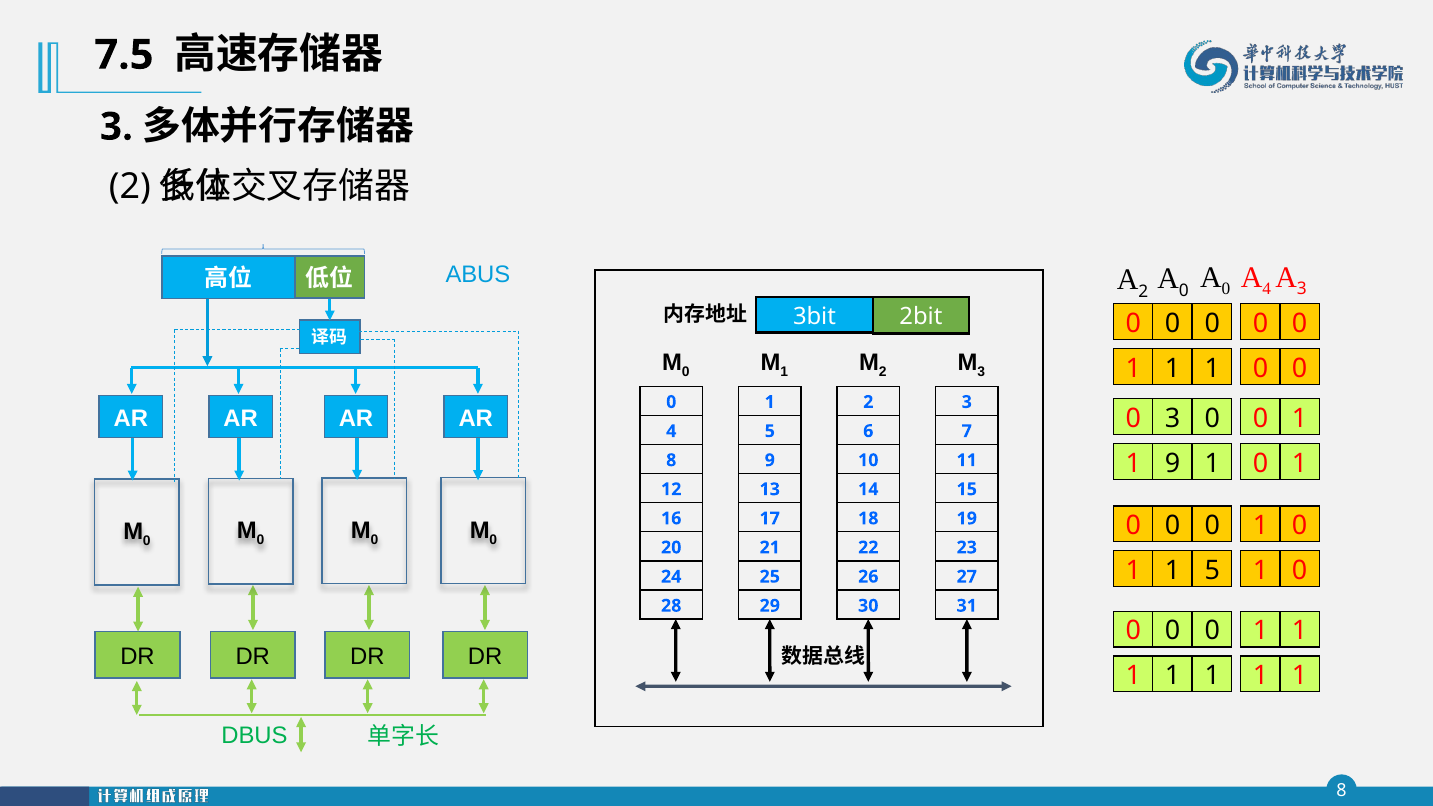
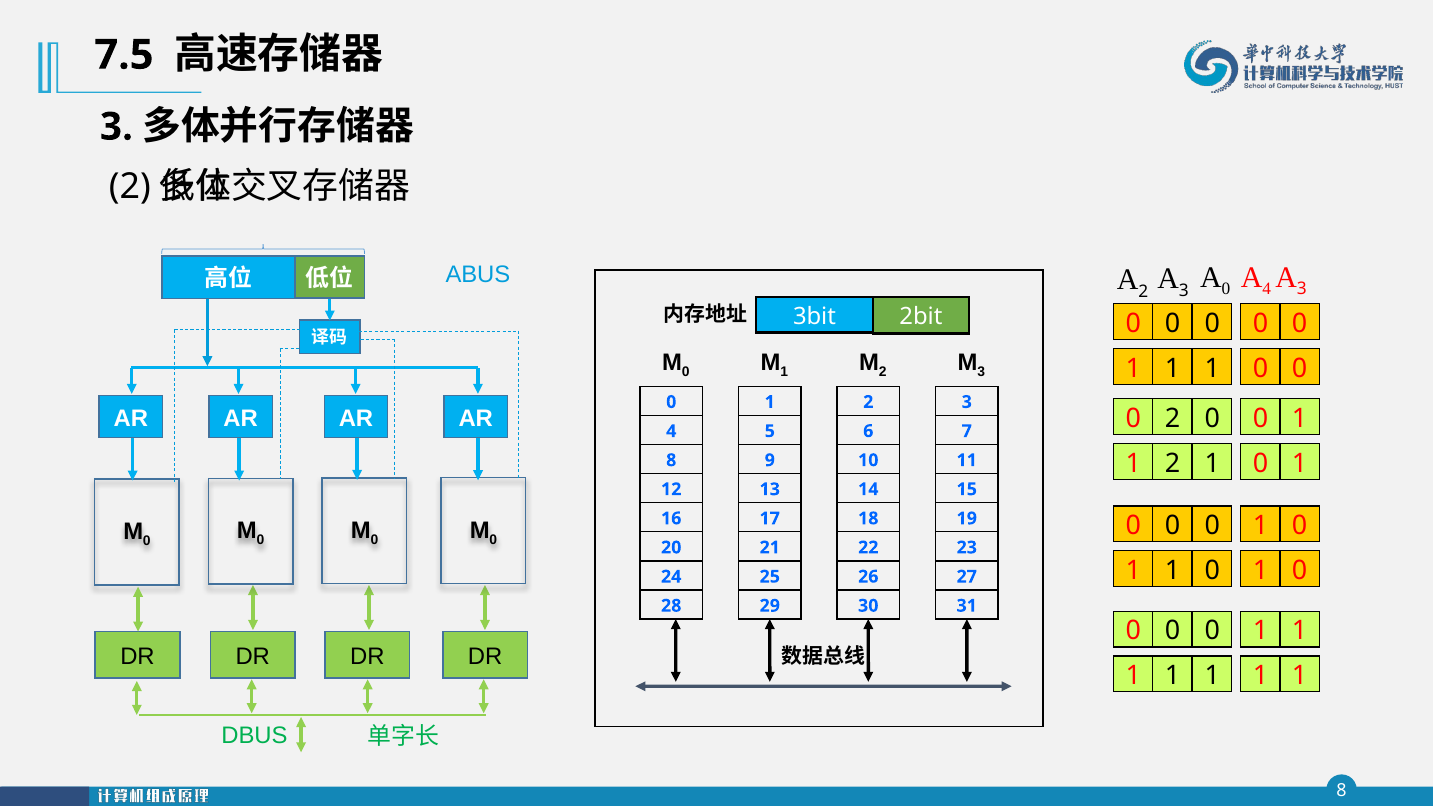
0 at (1184, 290): 0 -> 3
0 3: 3 -> 2
1 9: 9 -> 2
5 at (1212, 571): 5 -> 0
